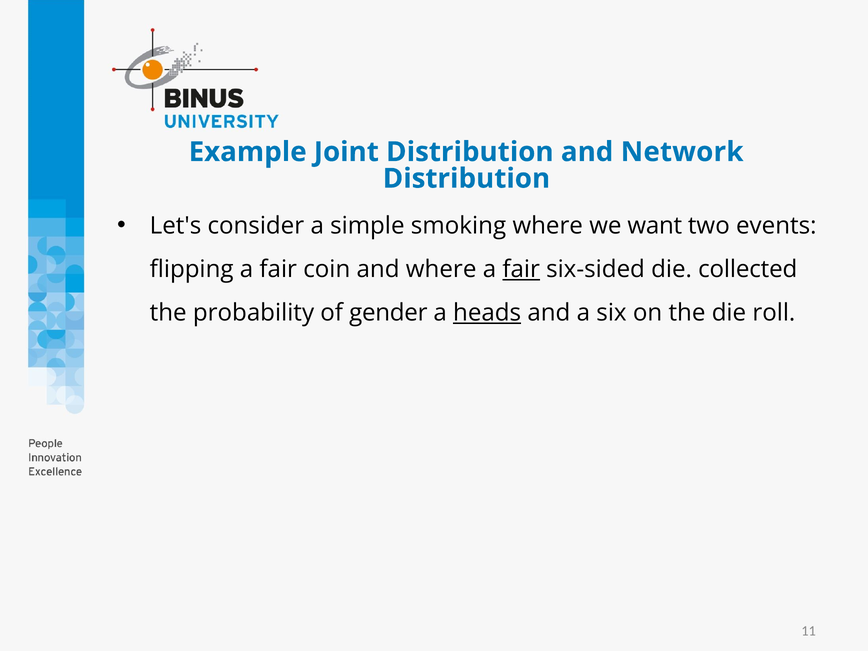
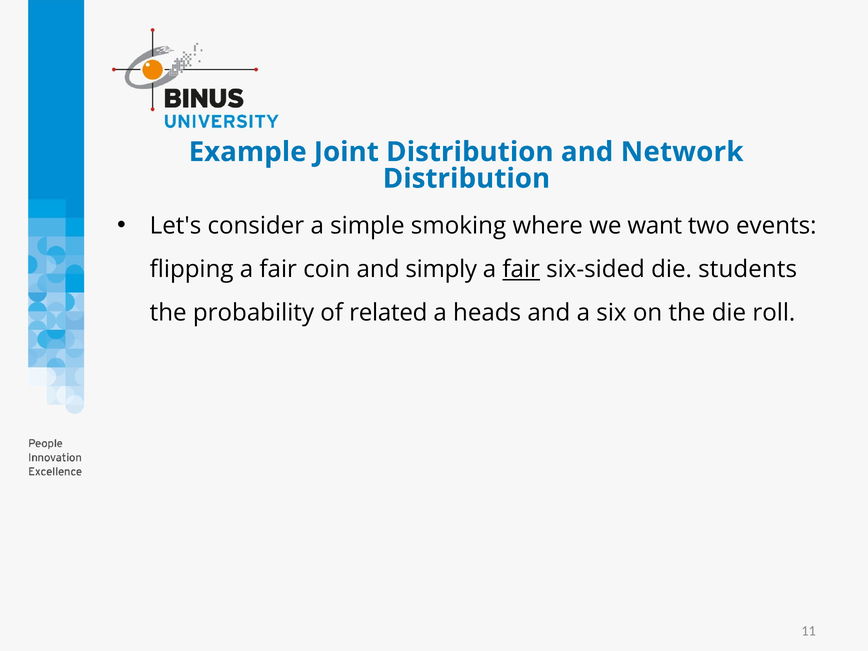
and where: where -> simply
collected: collected -> students
gender: gender -> related
heads underline: present -> none
